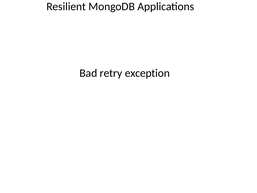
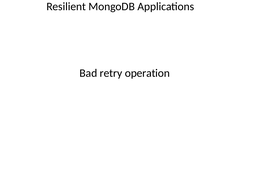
exception: exception -> operation
